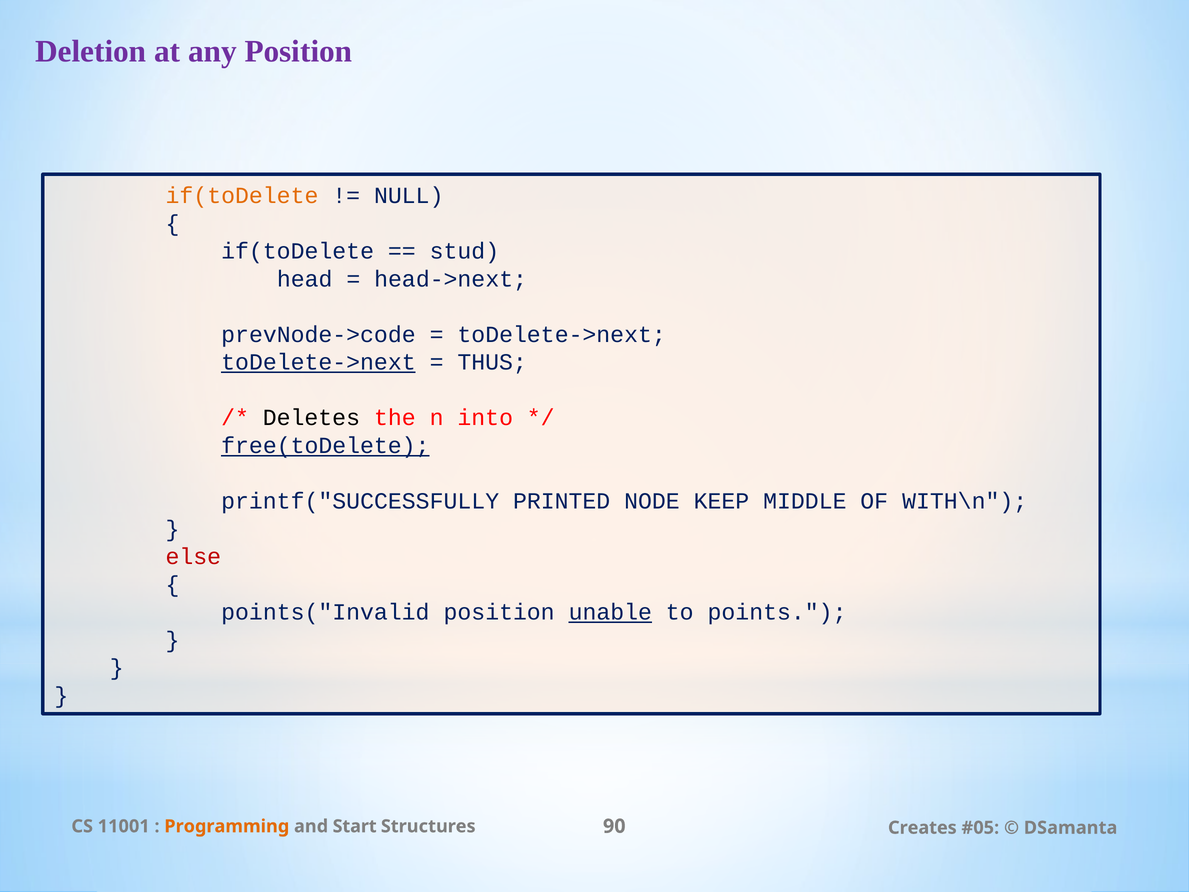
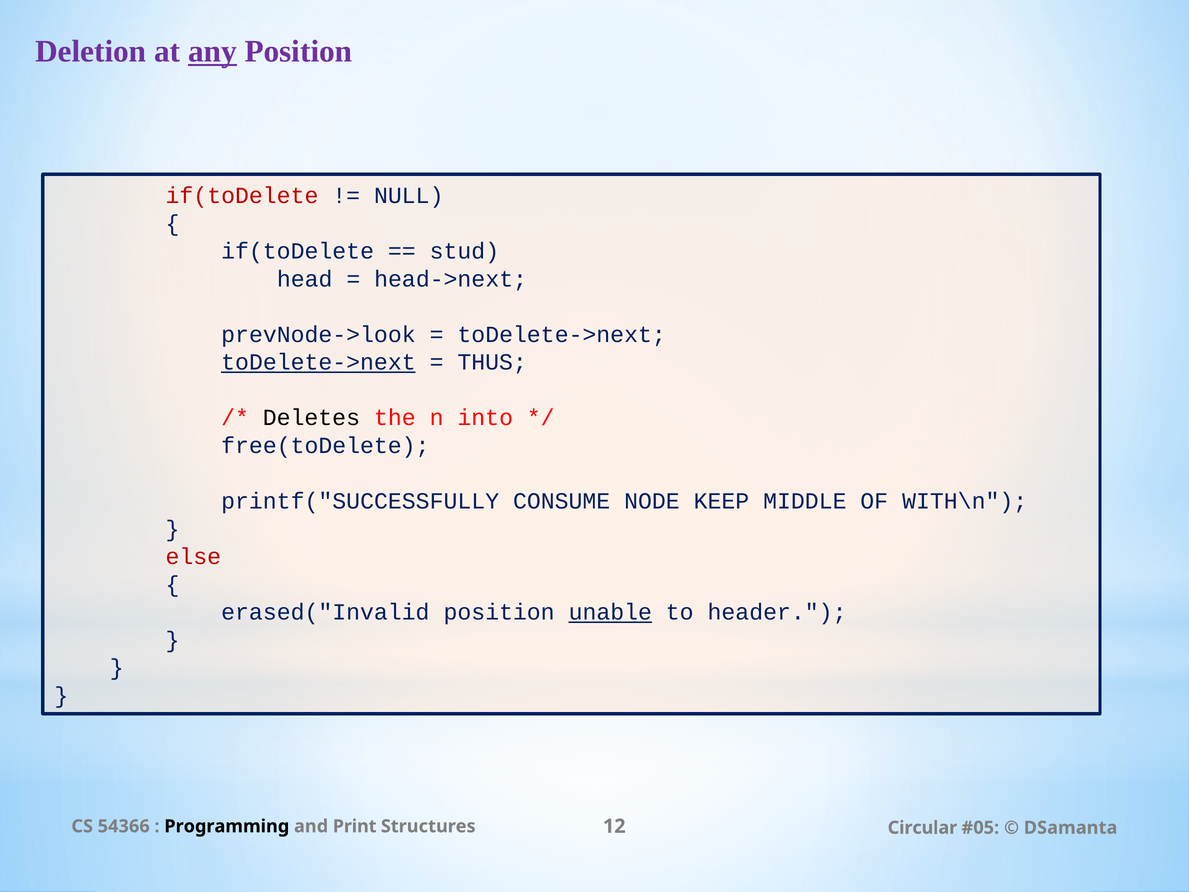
any underline: none -> present
if(toDelete at (242, 196) colour: orange -> red
prevNode->code: prevNode->code -> prevNode->look
free(toDelete underline: present -> none
PRINTED: PRINTED -> CONSUME
points("Invalid: points("Invalid -> erased("Invalid
points: points -> header
11001: 11001 -> 54366
Programming colour: orange -> black
Start: Start -> Print
90: 90 -> 12
Creates: Creates -> Circular
